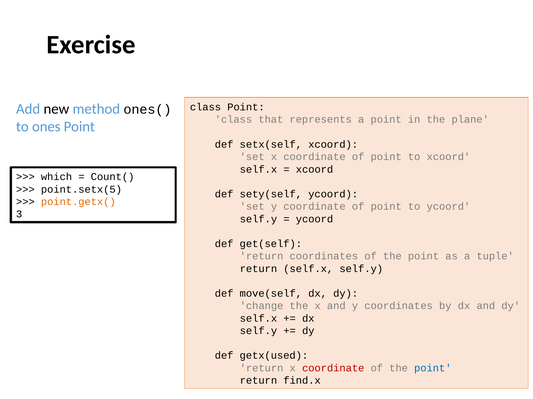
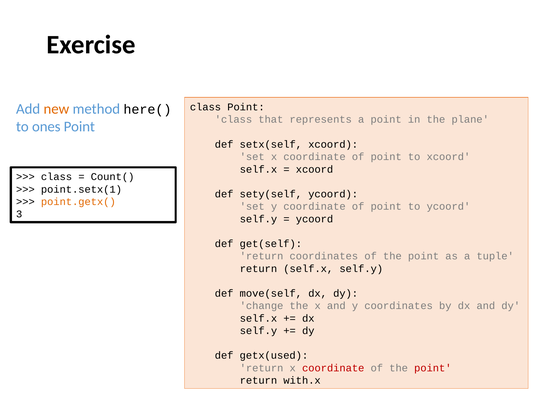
new colour: black -> orange
ones(: ones( -> here(
which at (56, 177): which -> class
point.setx(5: point.setx(5 -> point.setx(1
point at (433, 369) colour: blue -> red
find.x: find.x -> with.x
